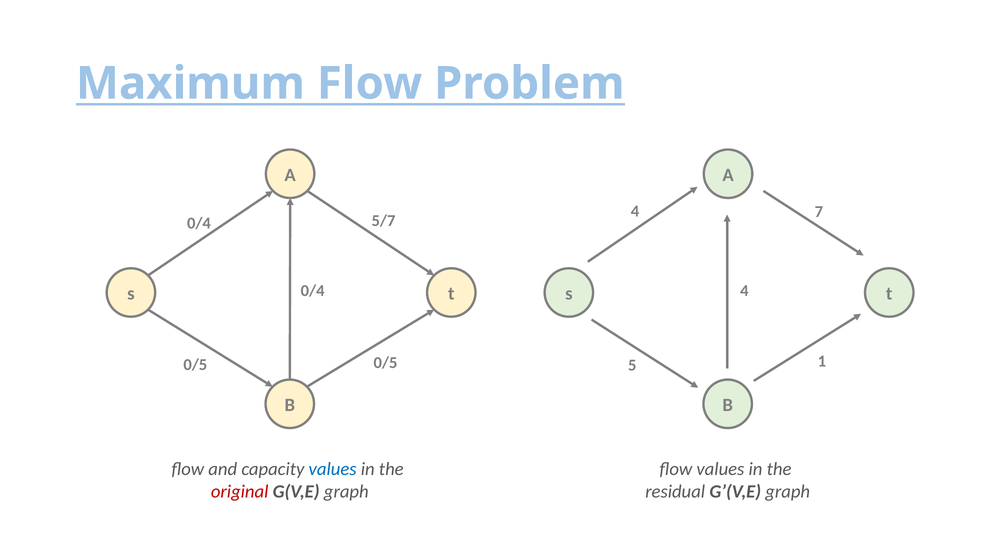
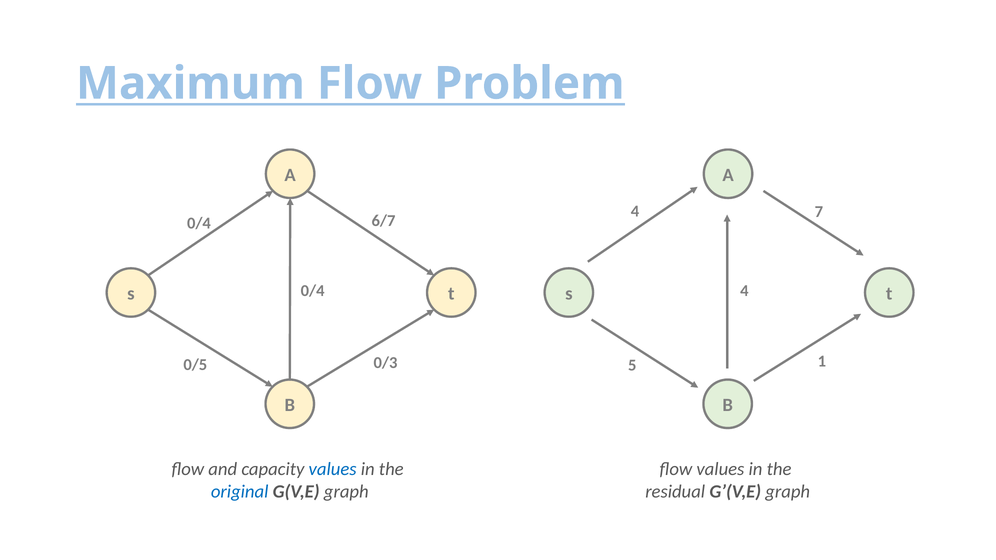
5/7: 5/7 -> 6/7
0/5 at (386, 363): 0/5 -> 0/3
original colour: red -> blue
